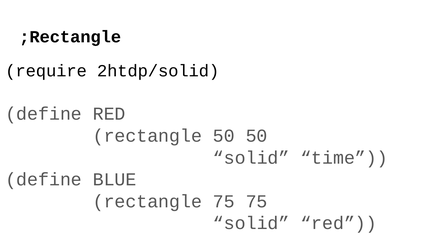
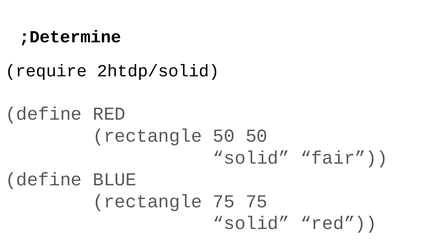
;Rectangle: ;Rectangle -> ;Determine
time: time -> fair
